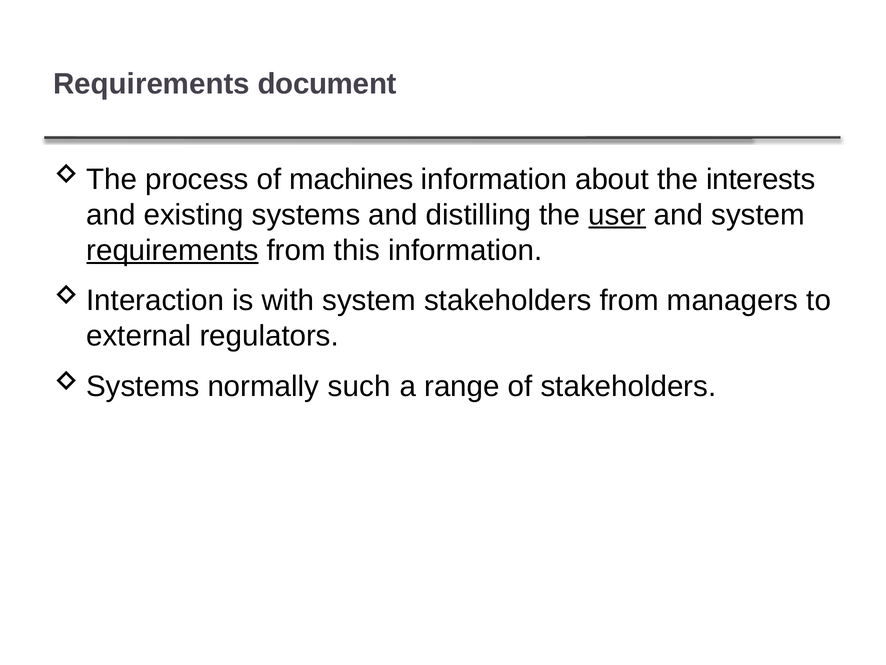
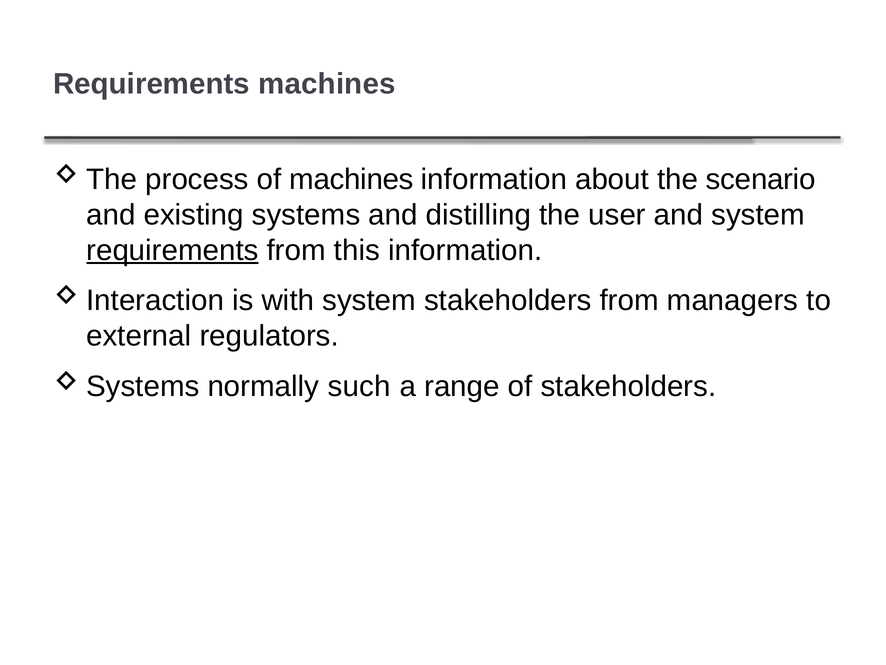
Requirements document: document -> machines
interests: interests -> scenario
user underline: present -> none
